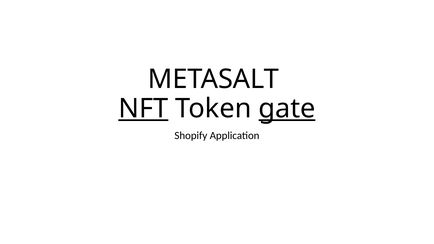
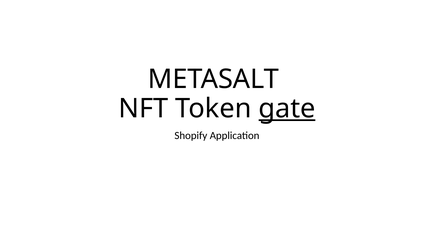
NFT underline: present -> none
